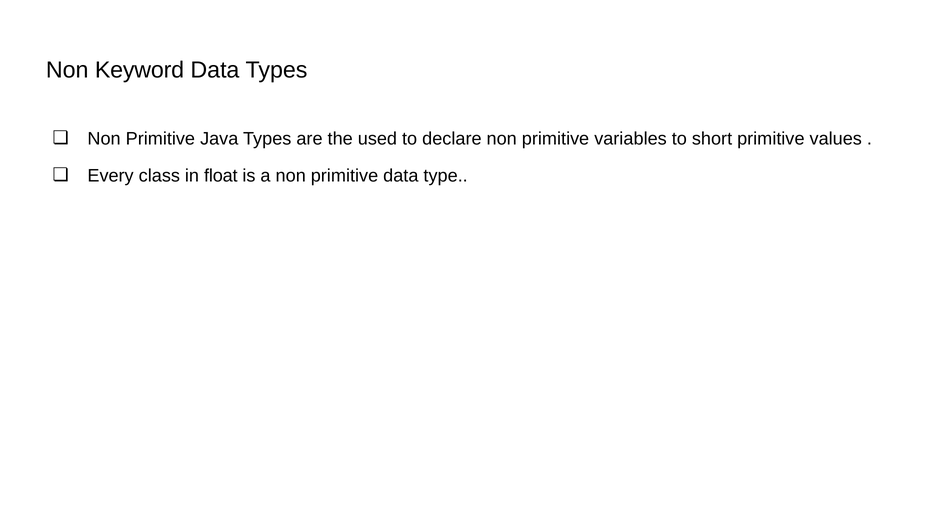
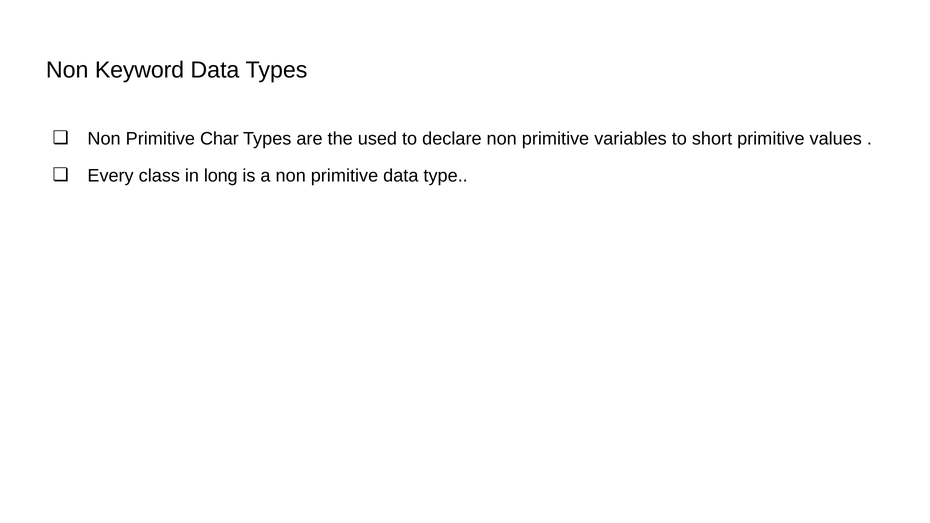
Java: Java -> Char
float: float -> long
